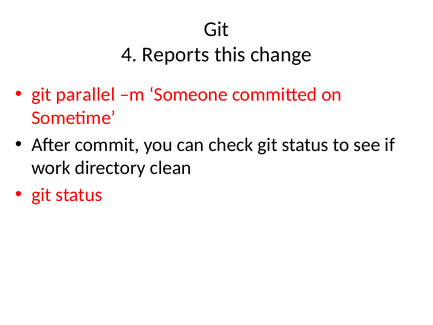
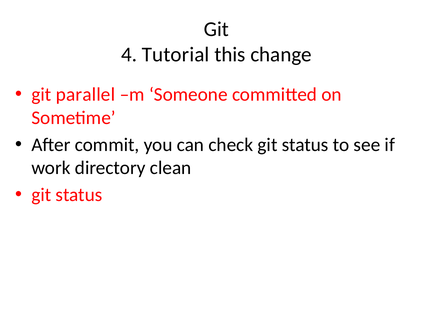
Reports: Reports -> Tutorial
